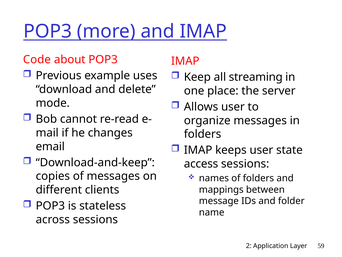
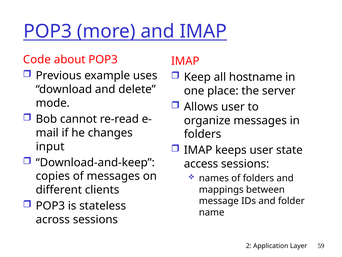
streaming: streaming -> hostname
email: email -> input
